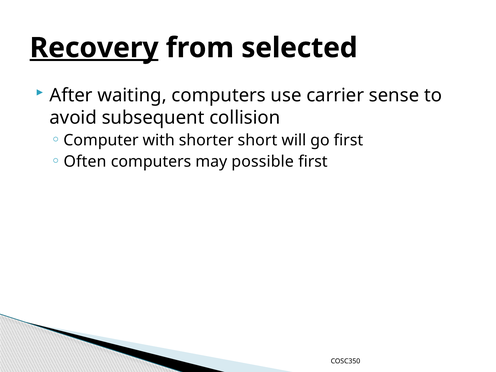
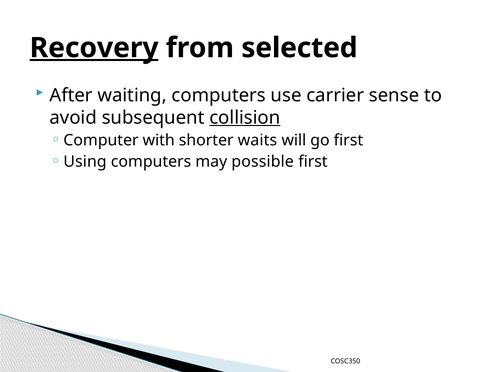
collision underline: none -> present
short: short -> waits
Often: Often -> Using
